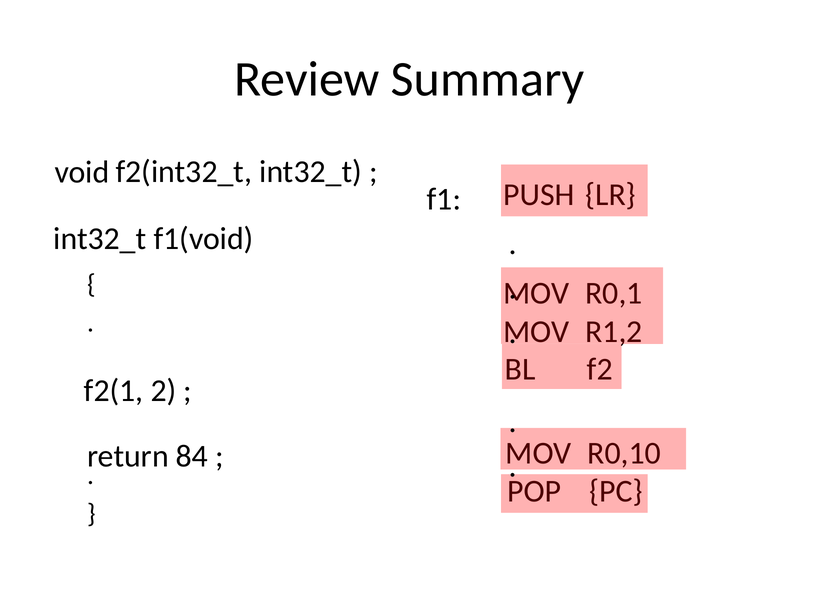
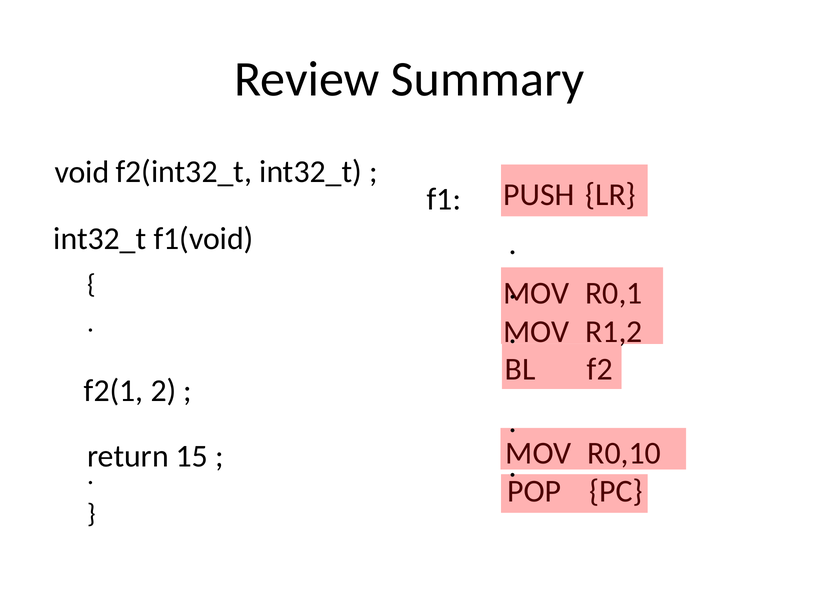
84: 84 -> 15
